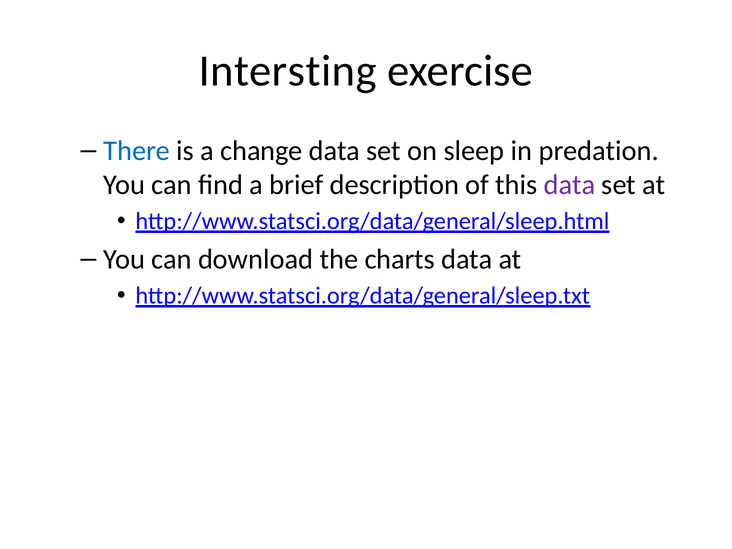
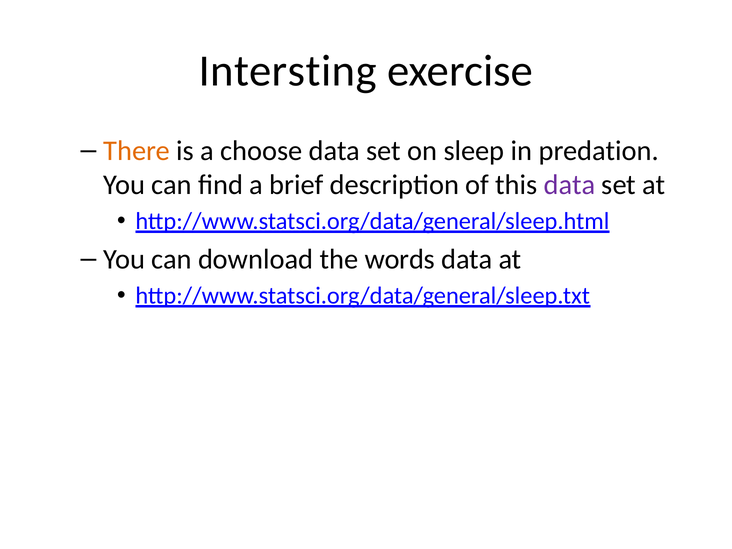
There colour: blue -> orange
change: change -> choose
charts: charts -> words
